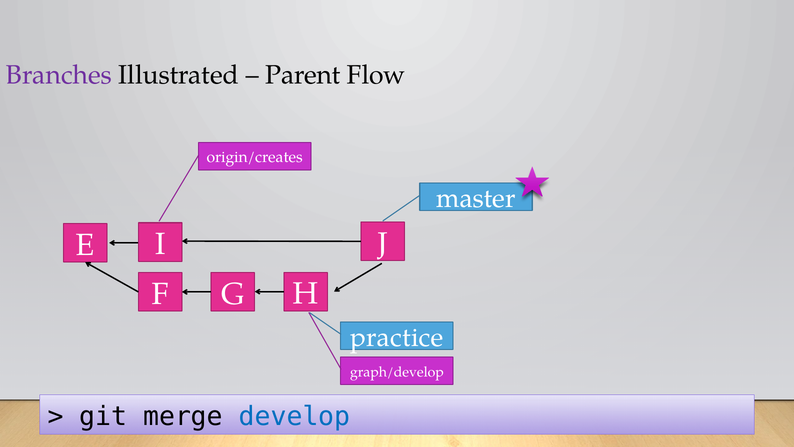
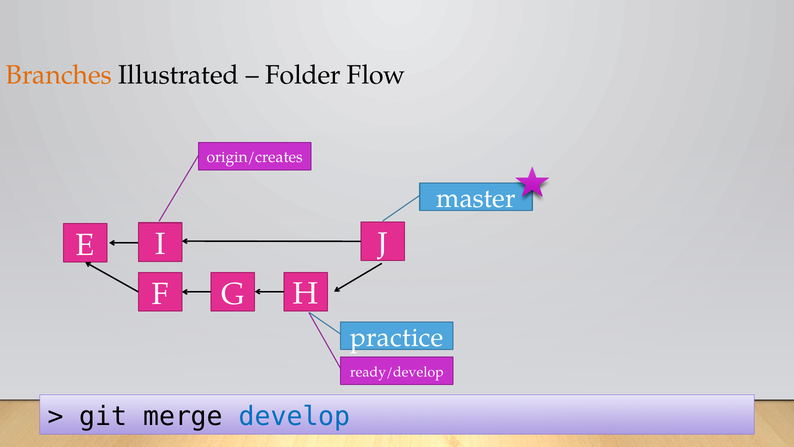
Branches colour: purple -> orange
Parent: Parent -> Folder
graph/develop: graph/develop -> ready/develop
